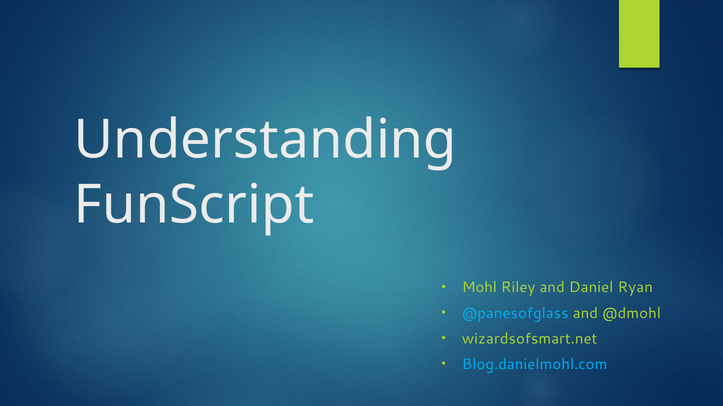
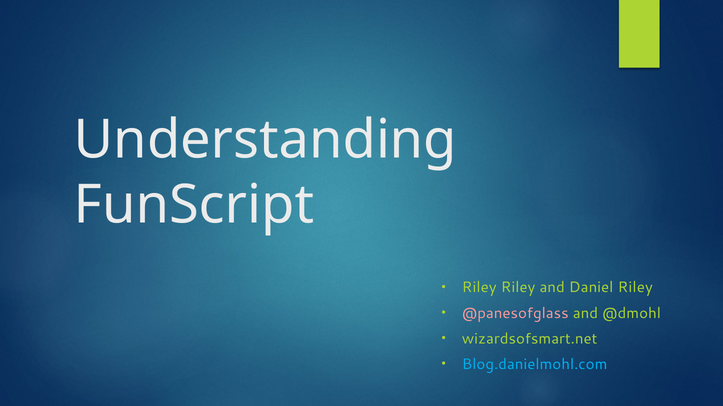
Mohl at (479, 288): Mohl -> Riley
Daniel Ryan: Ryan -> Riley
@panesofglass colour: light blue -> pink
